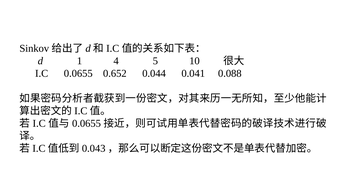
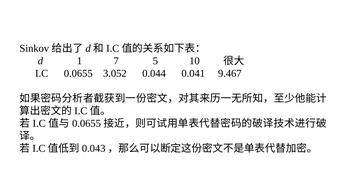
4: 4 -> 7
0.652: 0.652 -> 3.052
0.088: 0.088 -> 9.467
